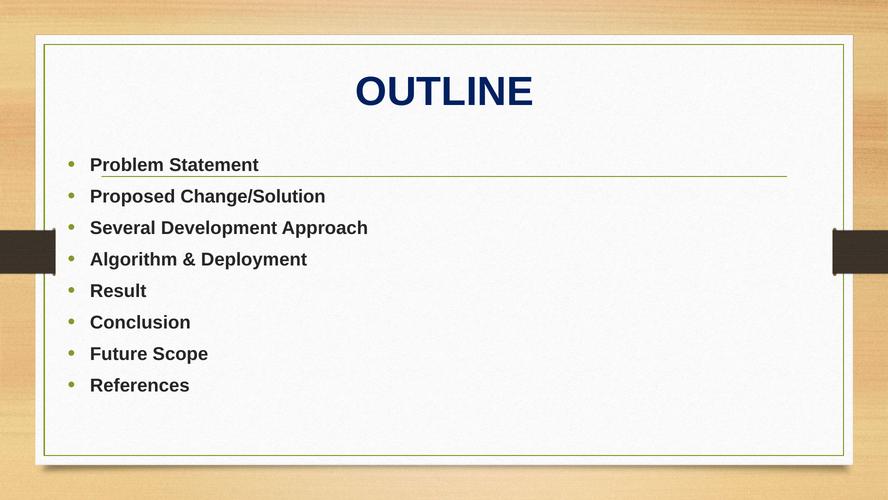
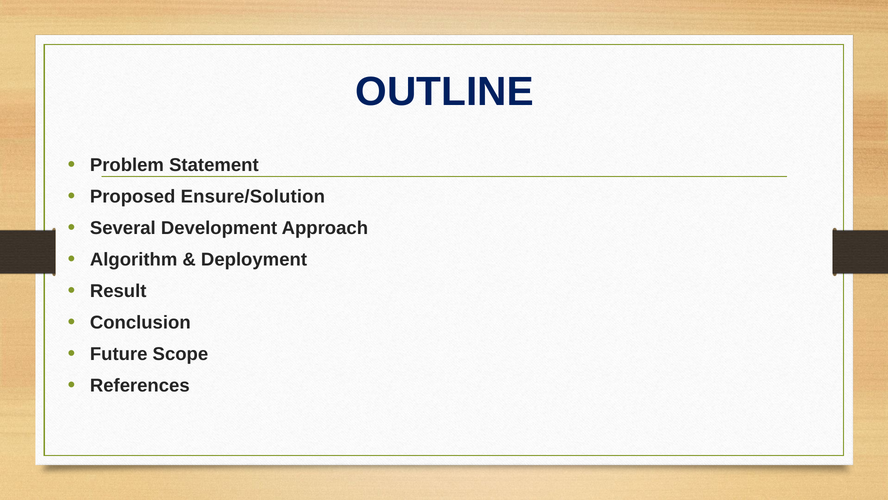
Change/Solution: Change/Solution -> Ensure/Solution
